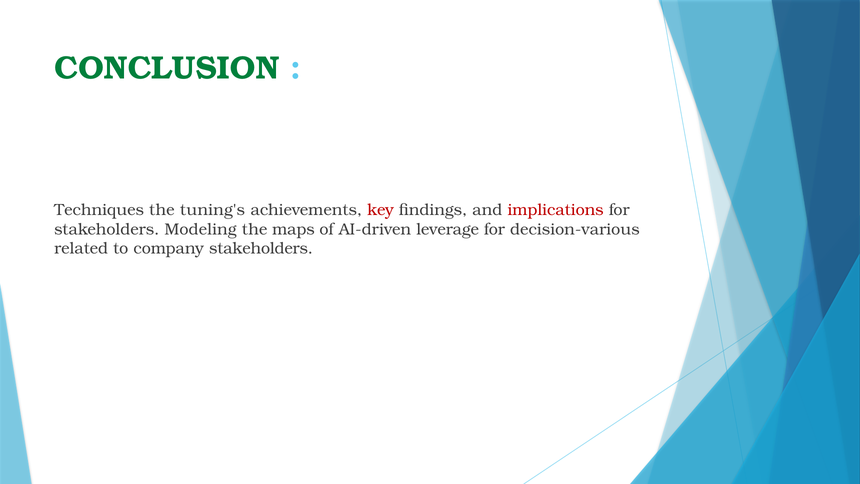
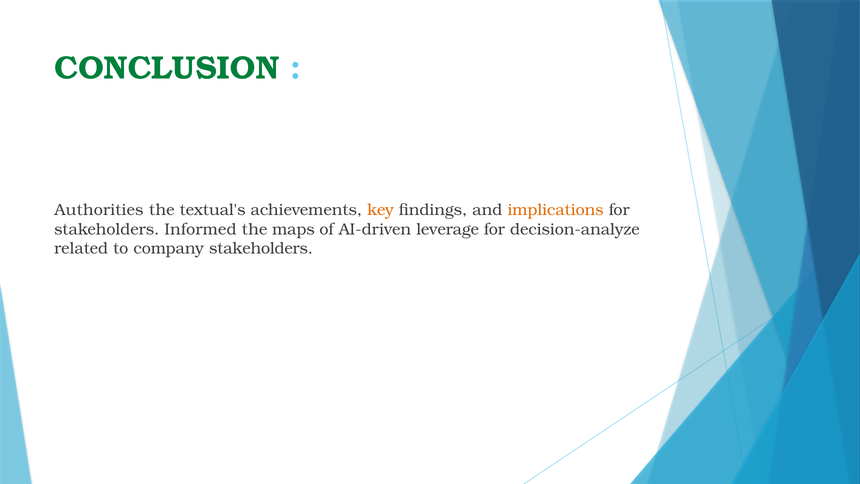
Techniques: Techniques -> Authorities
tuning's: tuning's -> textual's
key colour: red -> orange
implications colour: red -> orange
Modeling: Modeling -> Informed
decision-various: decision-various -> decision-analyze
